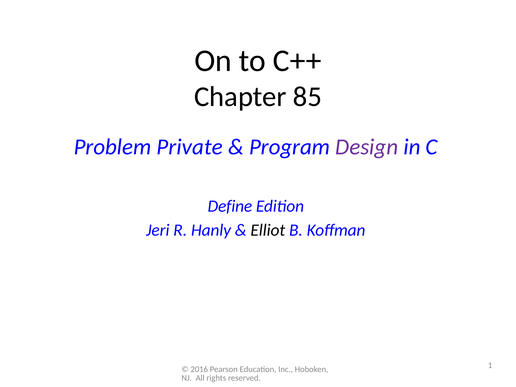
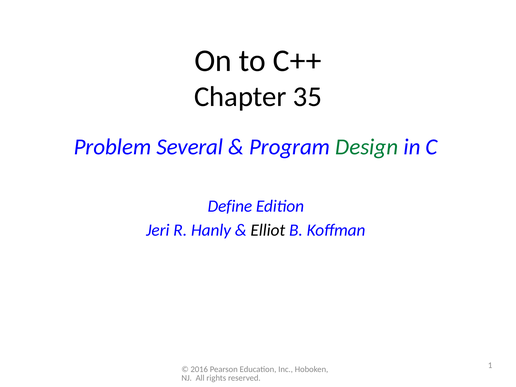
85: 85 -> 35
Private: Private -> Several
Design colour: purple -> green
